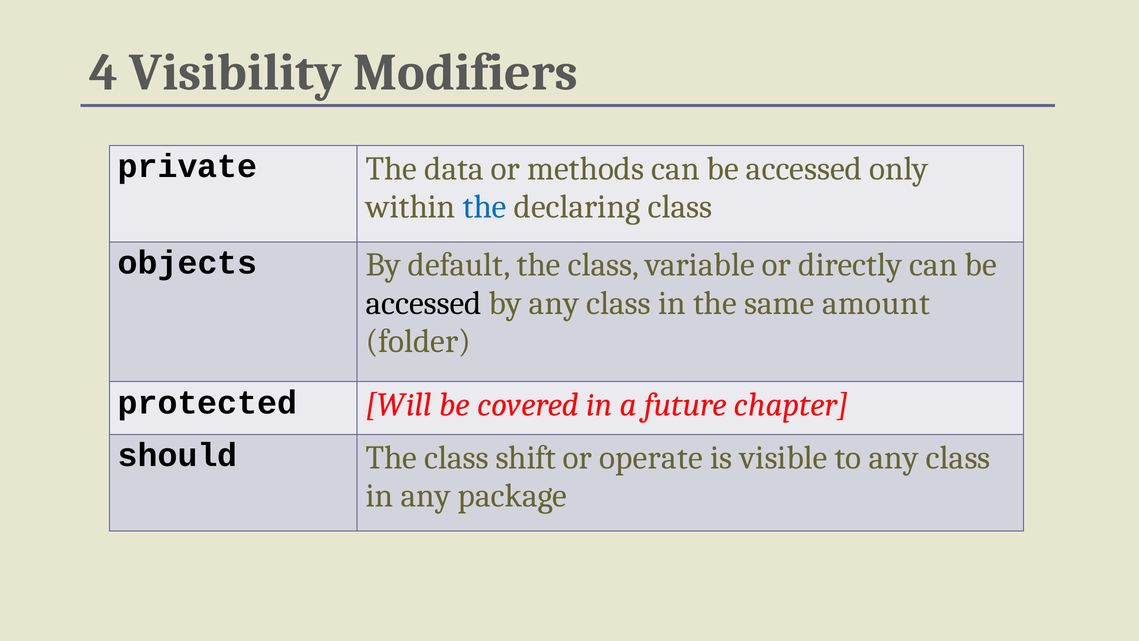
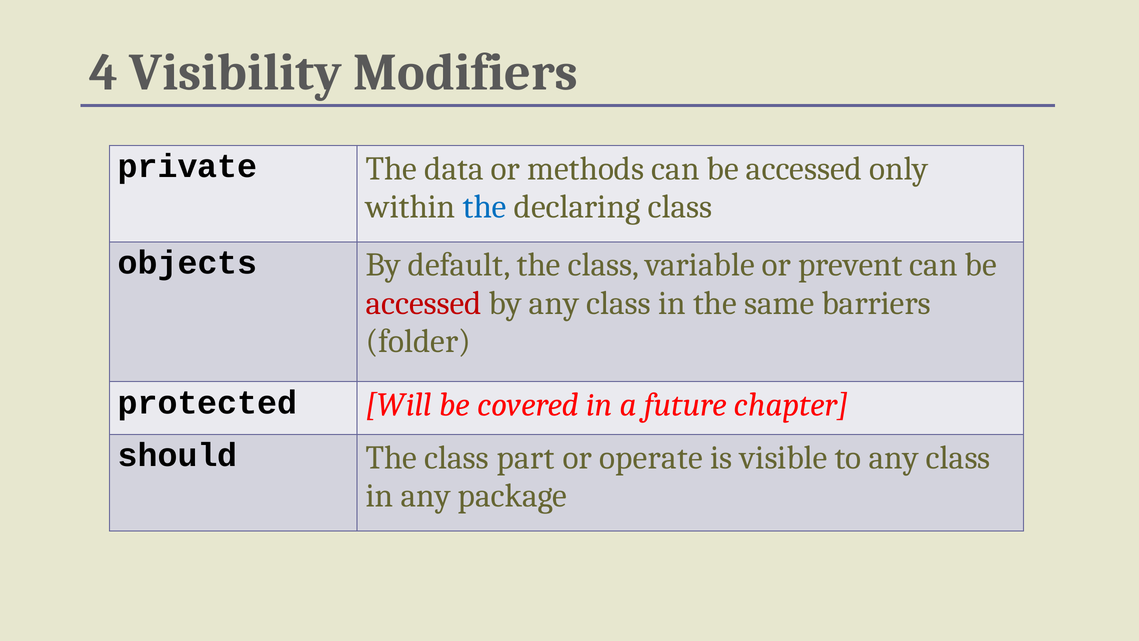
directly: directly -> prevent
accessed at (424, 303) colour: black -> red
amount: amount -> barriers
shift: shift -> part
